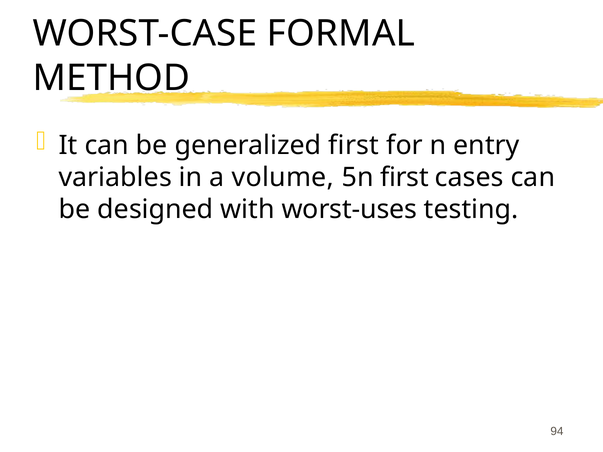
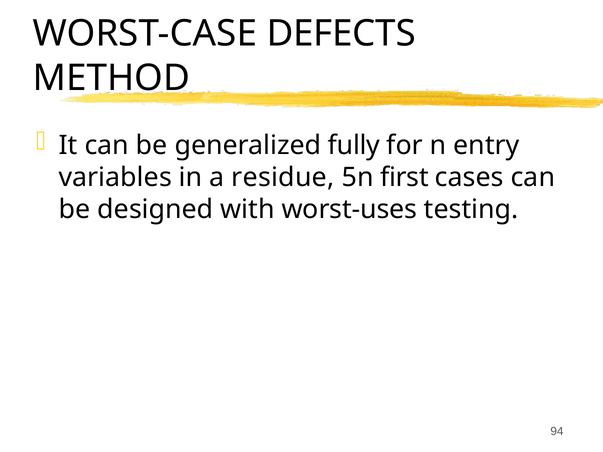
FORMAL: FORMAL -> DEFECTS
generalized first: first -> fully
volume: volume -> residue
